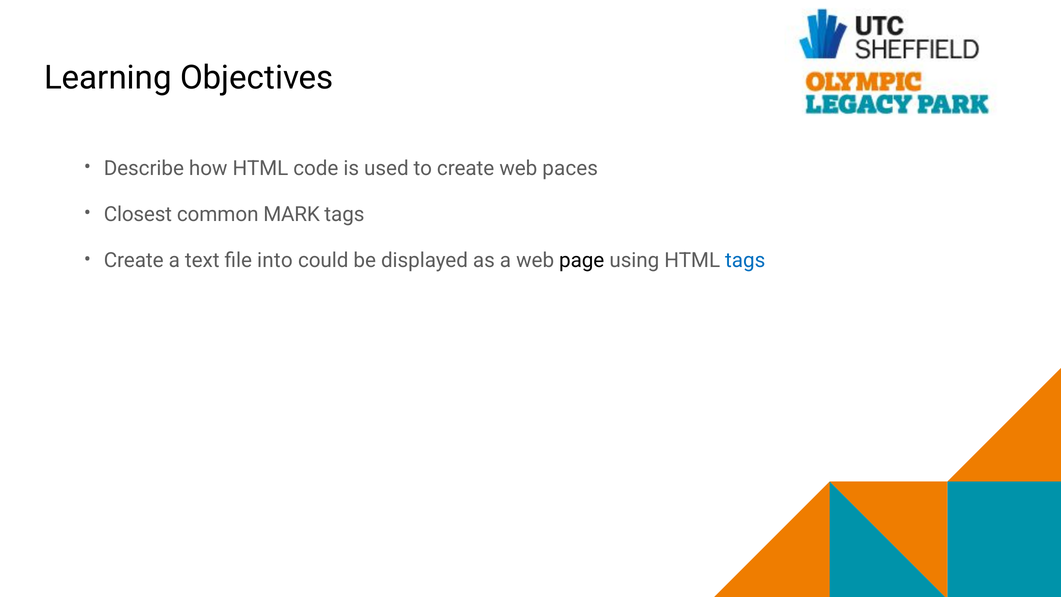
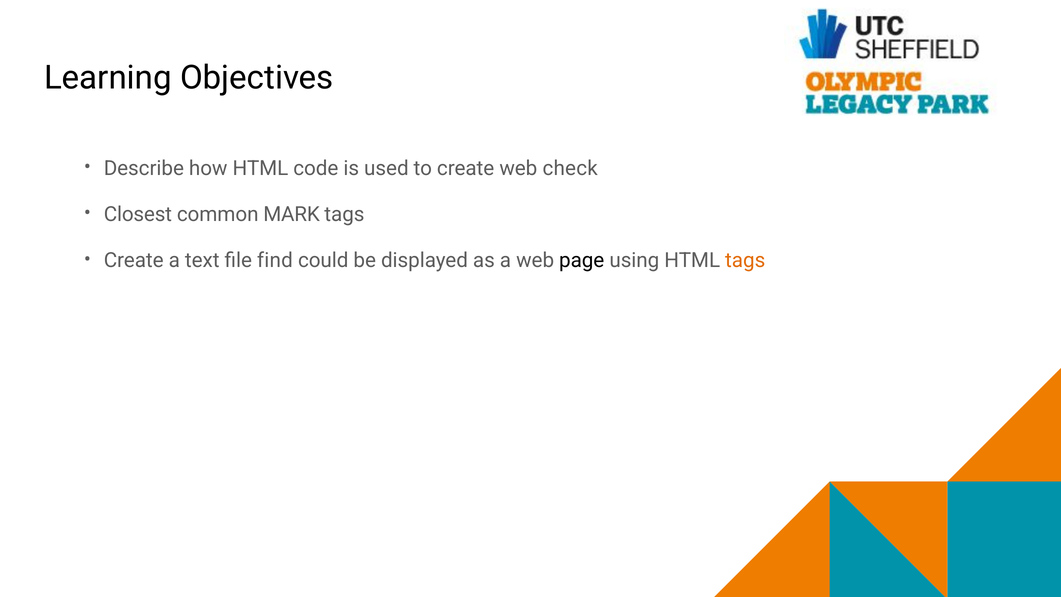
paces: paces -> check
into: into -> find
tags at (745, 260) colour: blue -> orange
